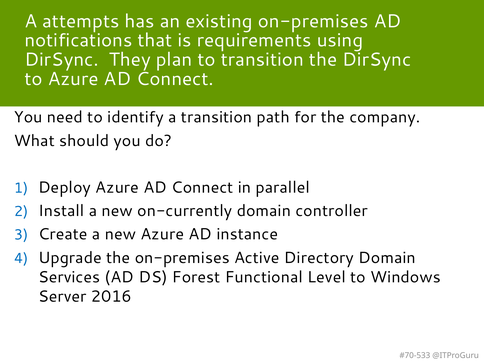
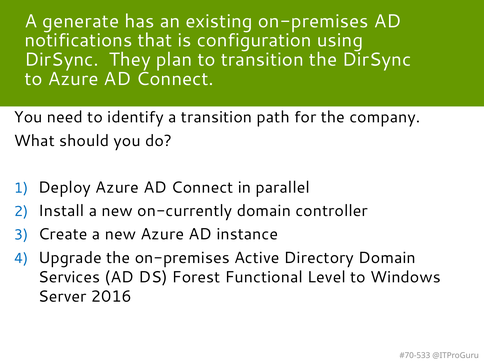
attempts: attempts -> generate
requirements: requirements -> configuration
